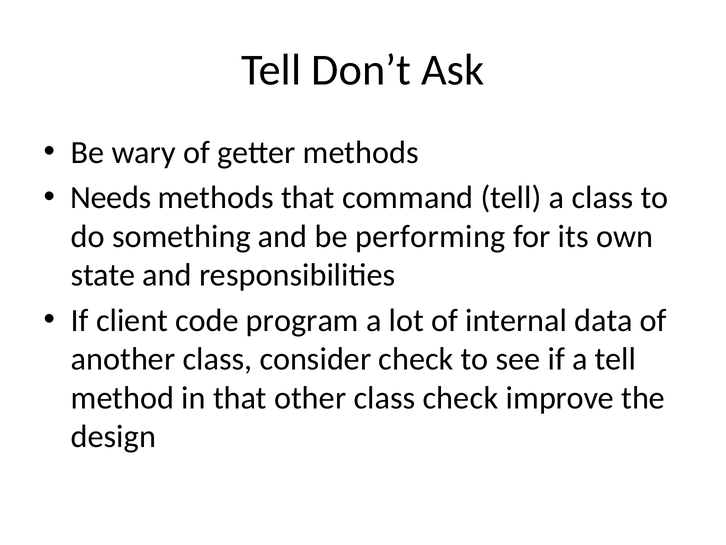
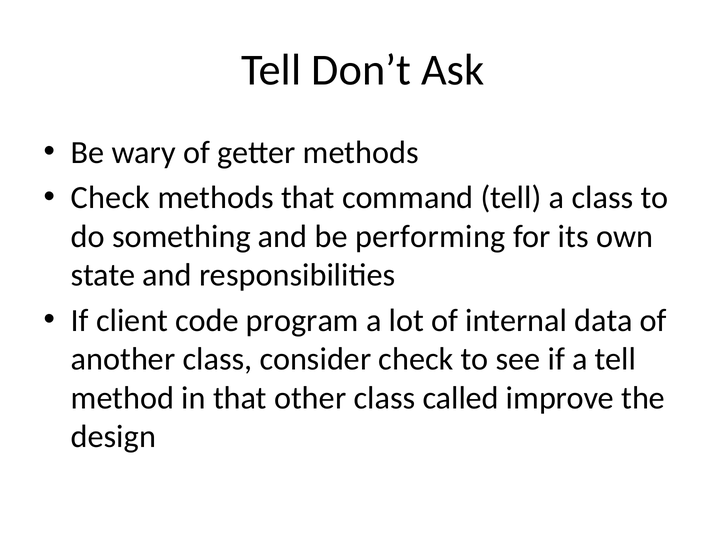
Needs at (111, 197): Needs -> Check
class check: check -> called
